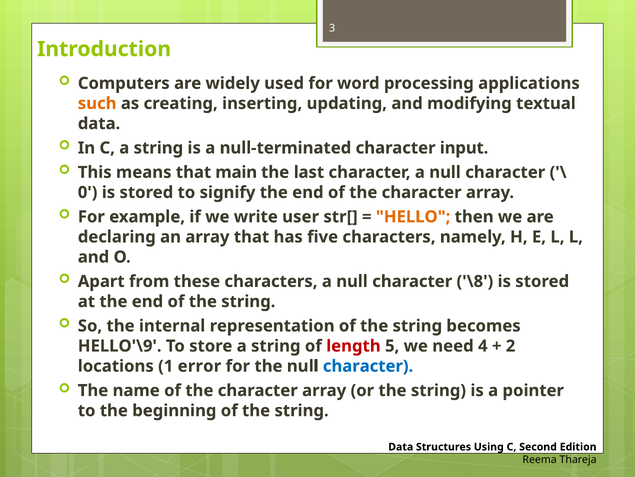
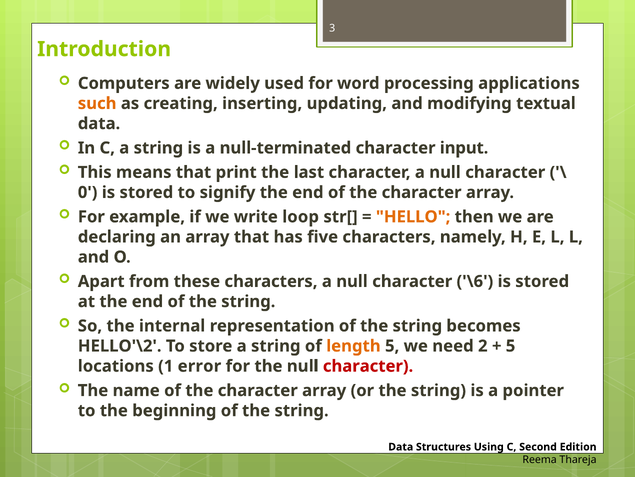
main: main -> print
user: user -> loop
\8: \8 -> \6
HELLO'\9: HELLO'\9 -> HELLO'\2
length colour: red -> orange
4: 4 -> 2
2 at (511, 346): 2 -> 5
character at (368, 366) colour: blue -> red
